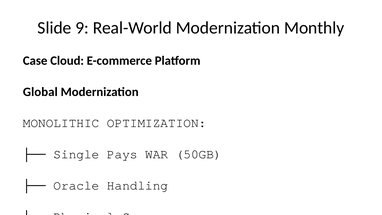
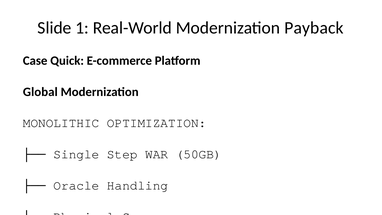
9: 9 -> 1
Monthly: Monthly -> Payback
Cloud: Cloud -> Quick
Pays: Pays -> Step
